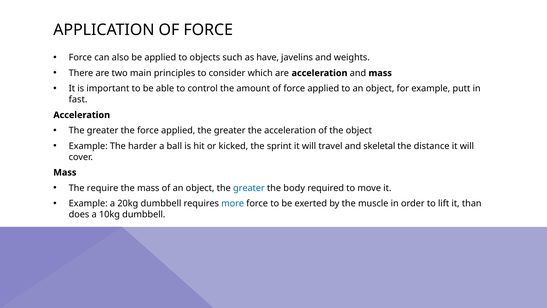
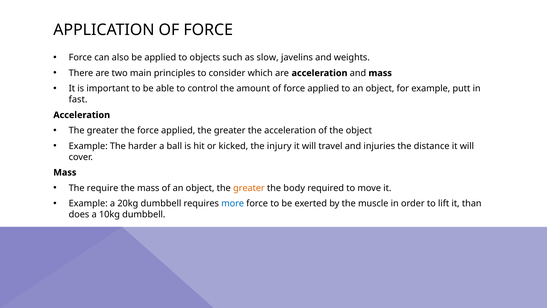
have: have -> slow
sprint: sprint -> injury
skeletal: skeletal -> injuries
greater at (249, 188) colour: blue -> orange
